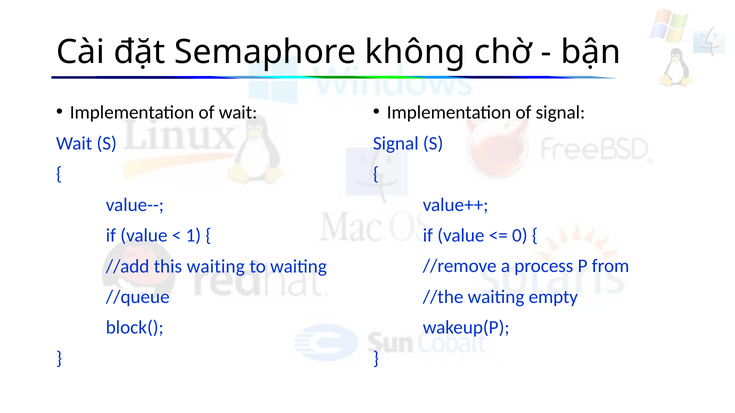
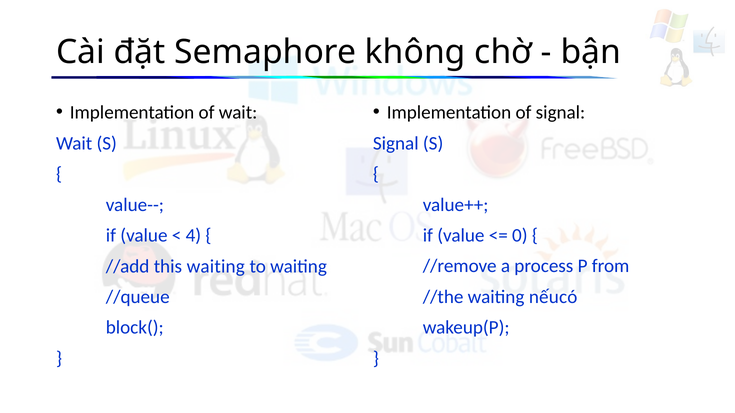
1: 1 -> 4
empty: empty -> nếucó
